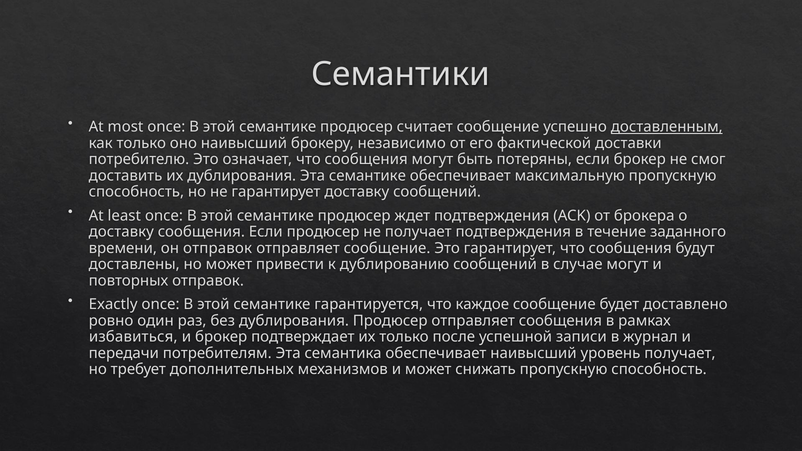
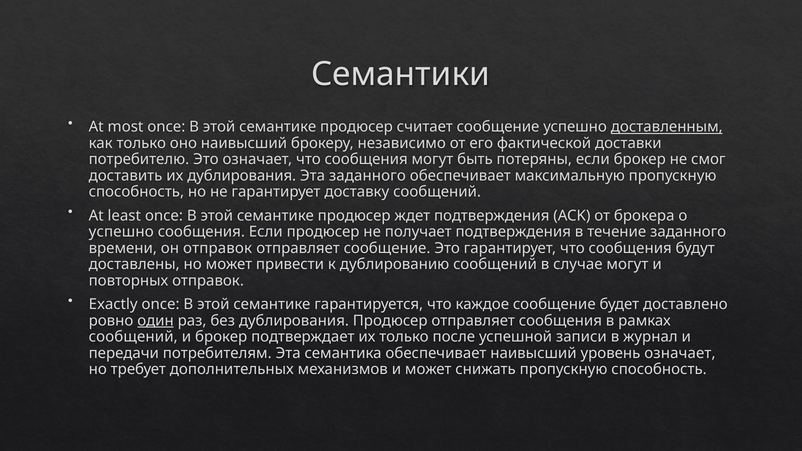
Эта семантике: семантике -> заданного
доставку at (121, 232): доставку -> успешно
один underline: none -> present
избавиться at (133, 337): избавиться -> сообщений
уровень получает: получает -> означает
